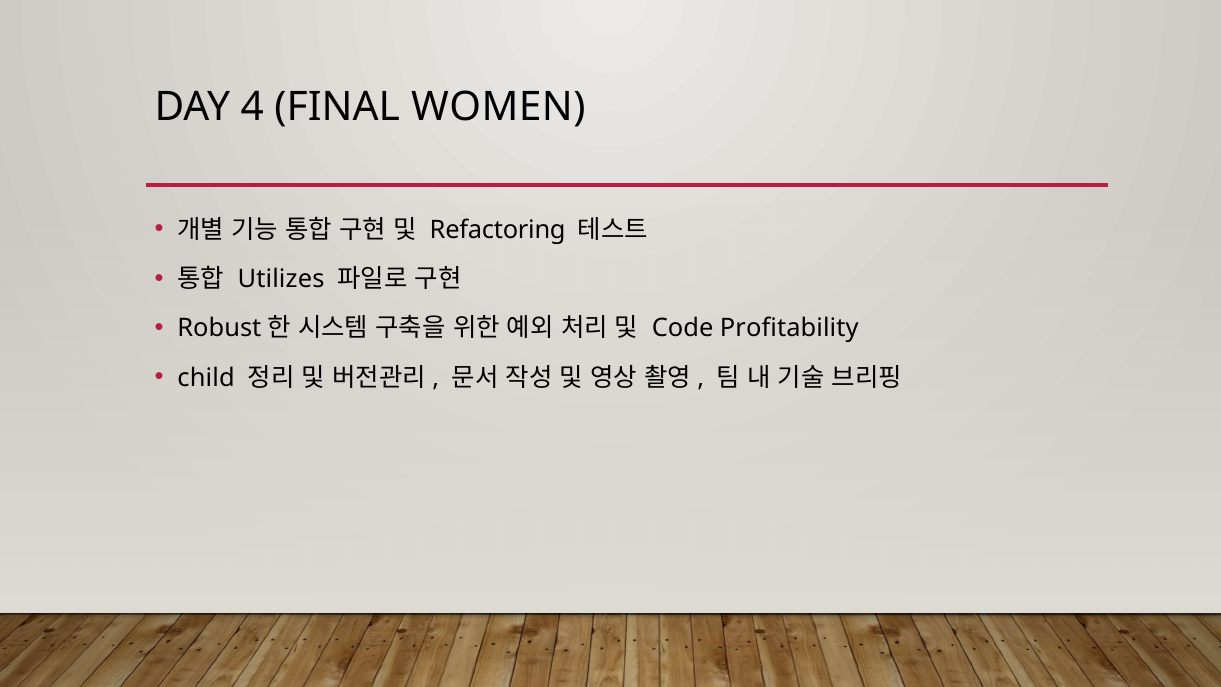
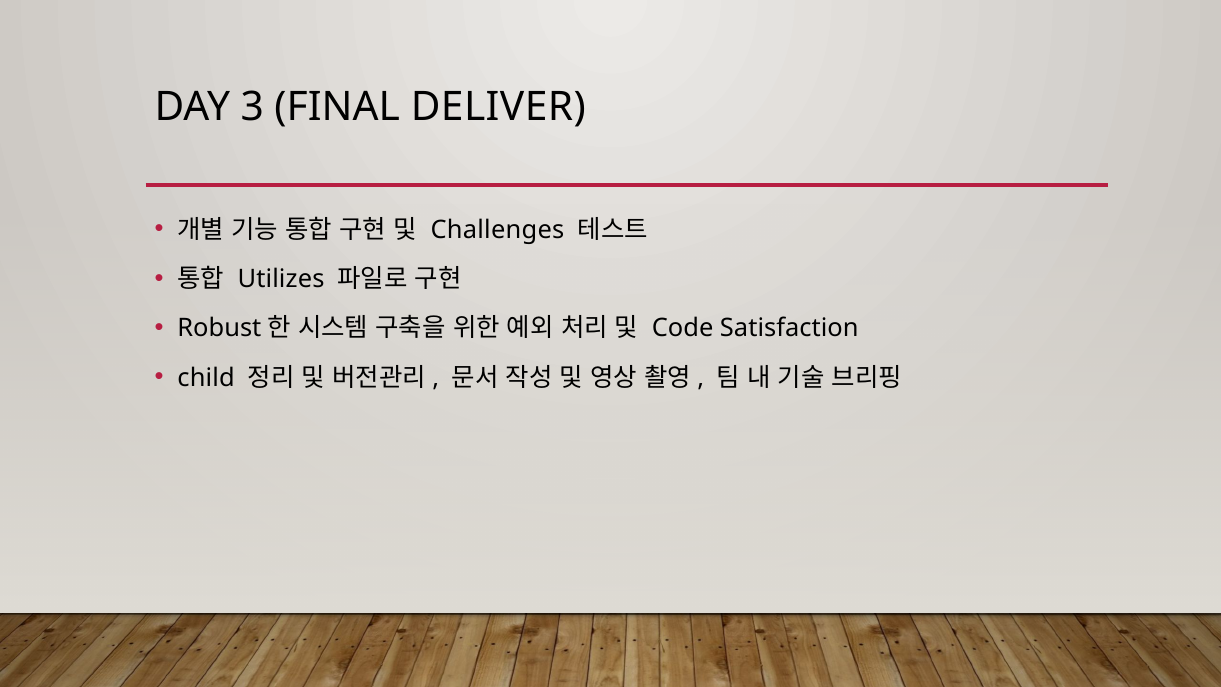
4: 4 -> 3
WOMEN: WOMEN -> DELIVER
Refactoring: Refactoring -> Challenges
Profitability: Profitability -> Satisfaction
